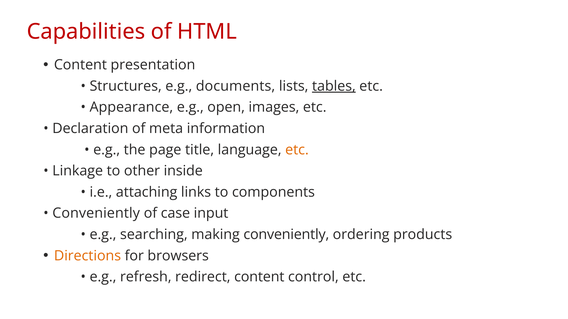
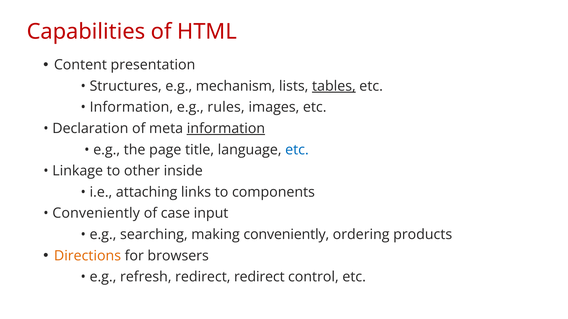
documents: documents -> mechanism
Appearance at (131, 107): Appearance -> Information
open: open -> rules
information at (226, 129) underline: none -> present
etc at (297, 150) colour: orange -> blue
redirect content: content -> redirect
